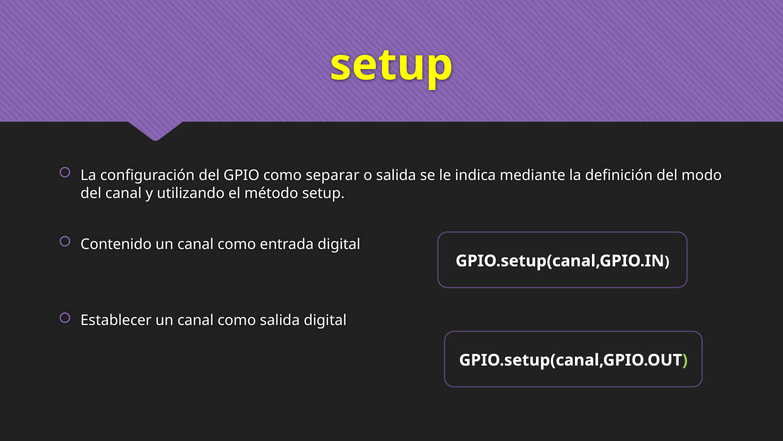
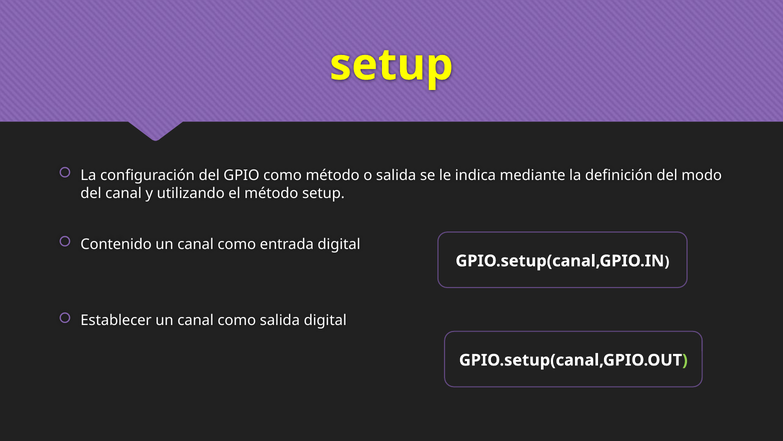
como separar: separar -> método
